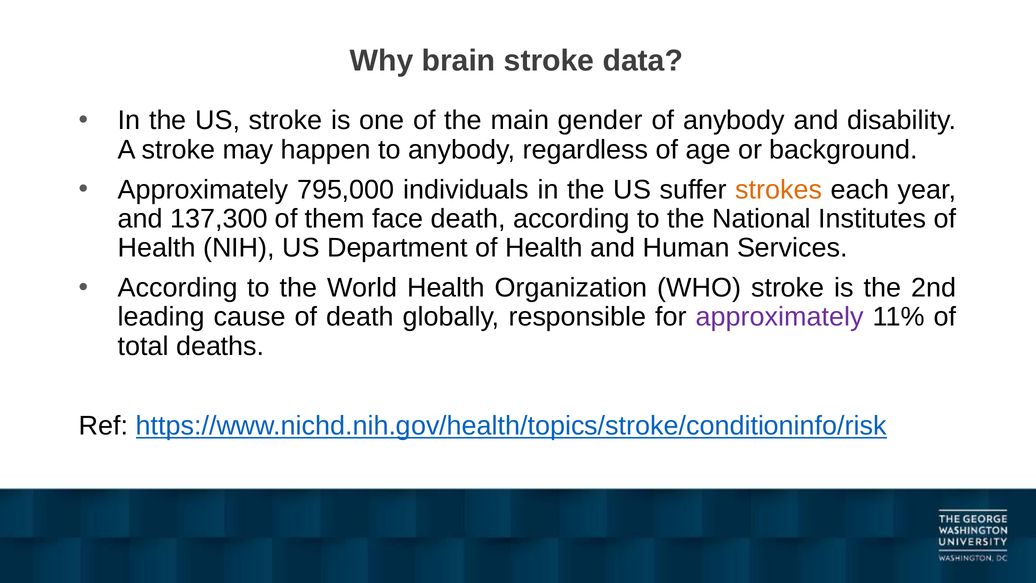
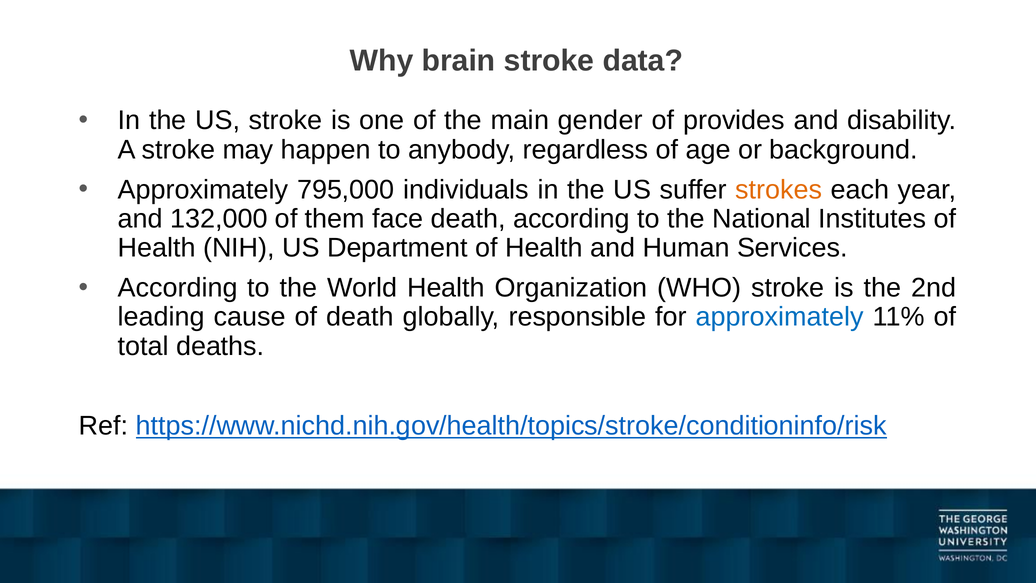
of anybody: anybody -> provides
137,300: 137,300 -> 132,000
approximately at (780, 317) colour: purple -> blue
